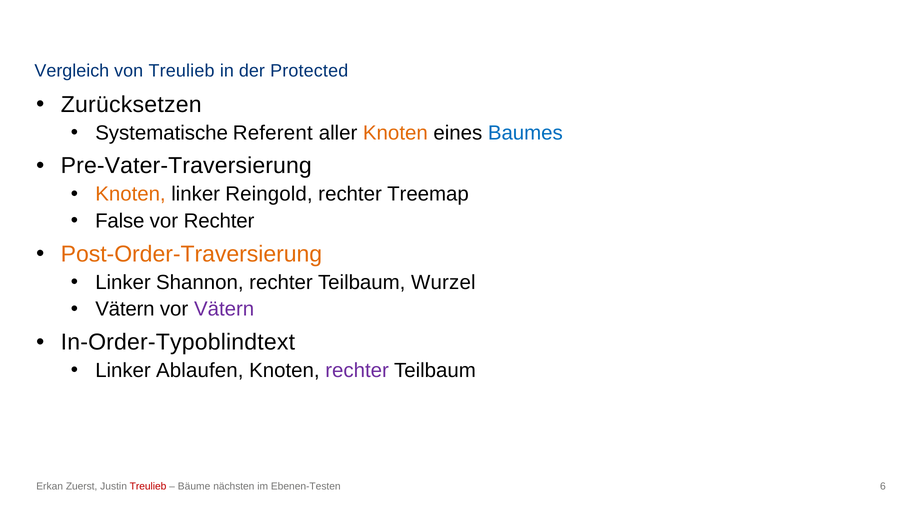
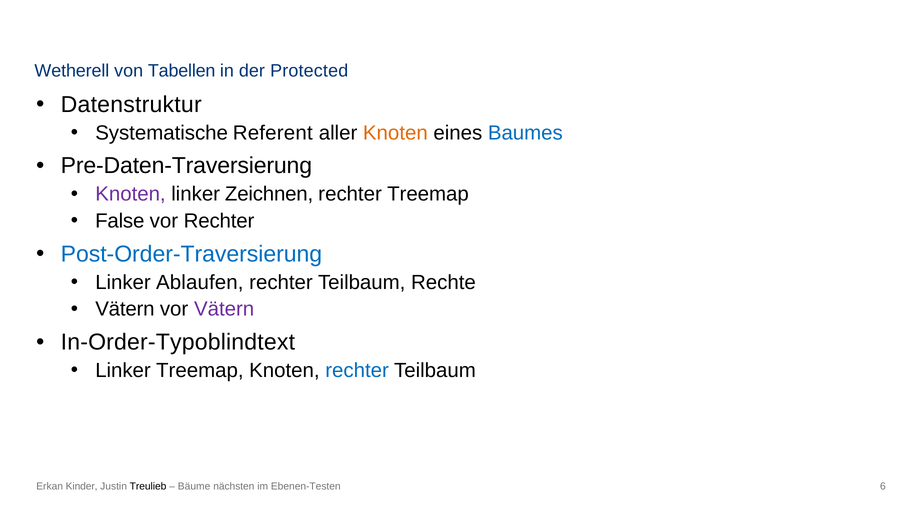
Vergleich: Vergleich -> Wetherell
von Treulieb: Treulieb -> Tabellen
Zurücksetzen: Zurücksetzen -> Datenstruktur
Pre-Vater-Traversierung: Pre-Vater-Traversierung -> Pre-Daten-Traversierung
Knoten at (130, 194) colour: orange -> purple
Reingold: Reingold -> Zeichnen
Post-Order-Traversierung colour: orange -> blue
Shannon: Shannon -> Ablaufen
Wurzel: Wurzel -> Rechte
Linker Ablaufen: Ablaufen -> Treemap
rechter at (357, 371) colour: purple -> blue
Zuerst: Zuerst -> Kinder
Treulieb at (148, 487) colour: red -> black
